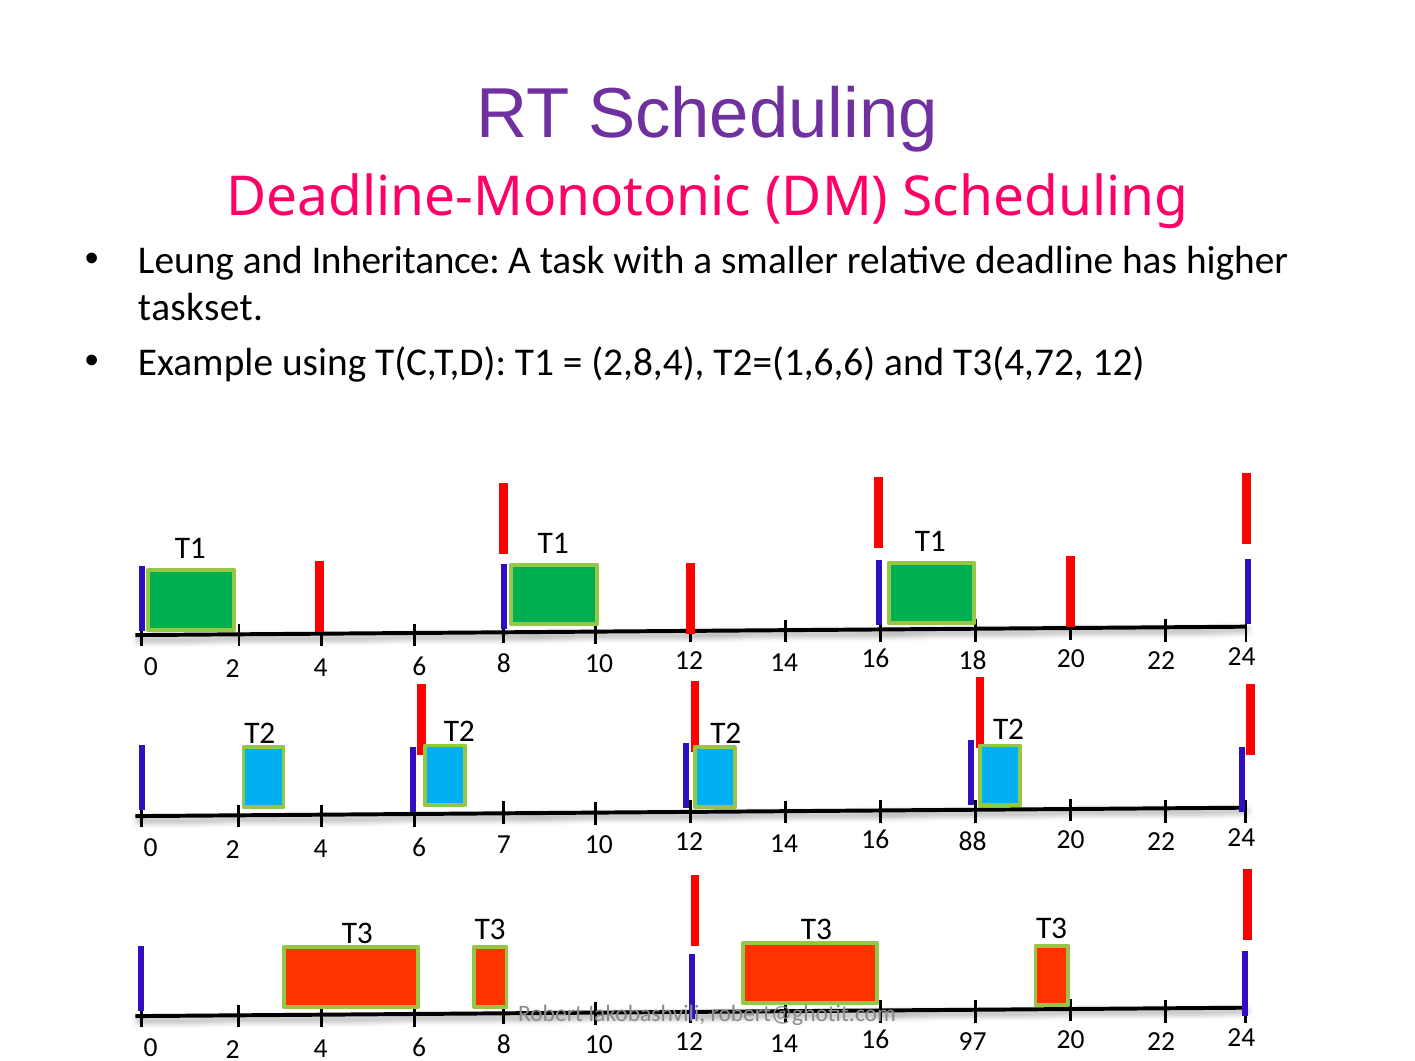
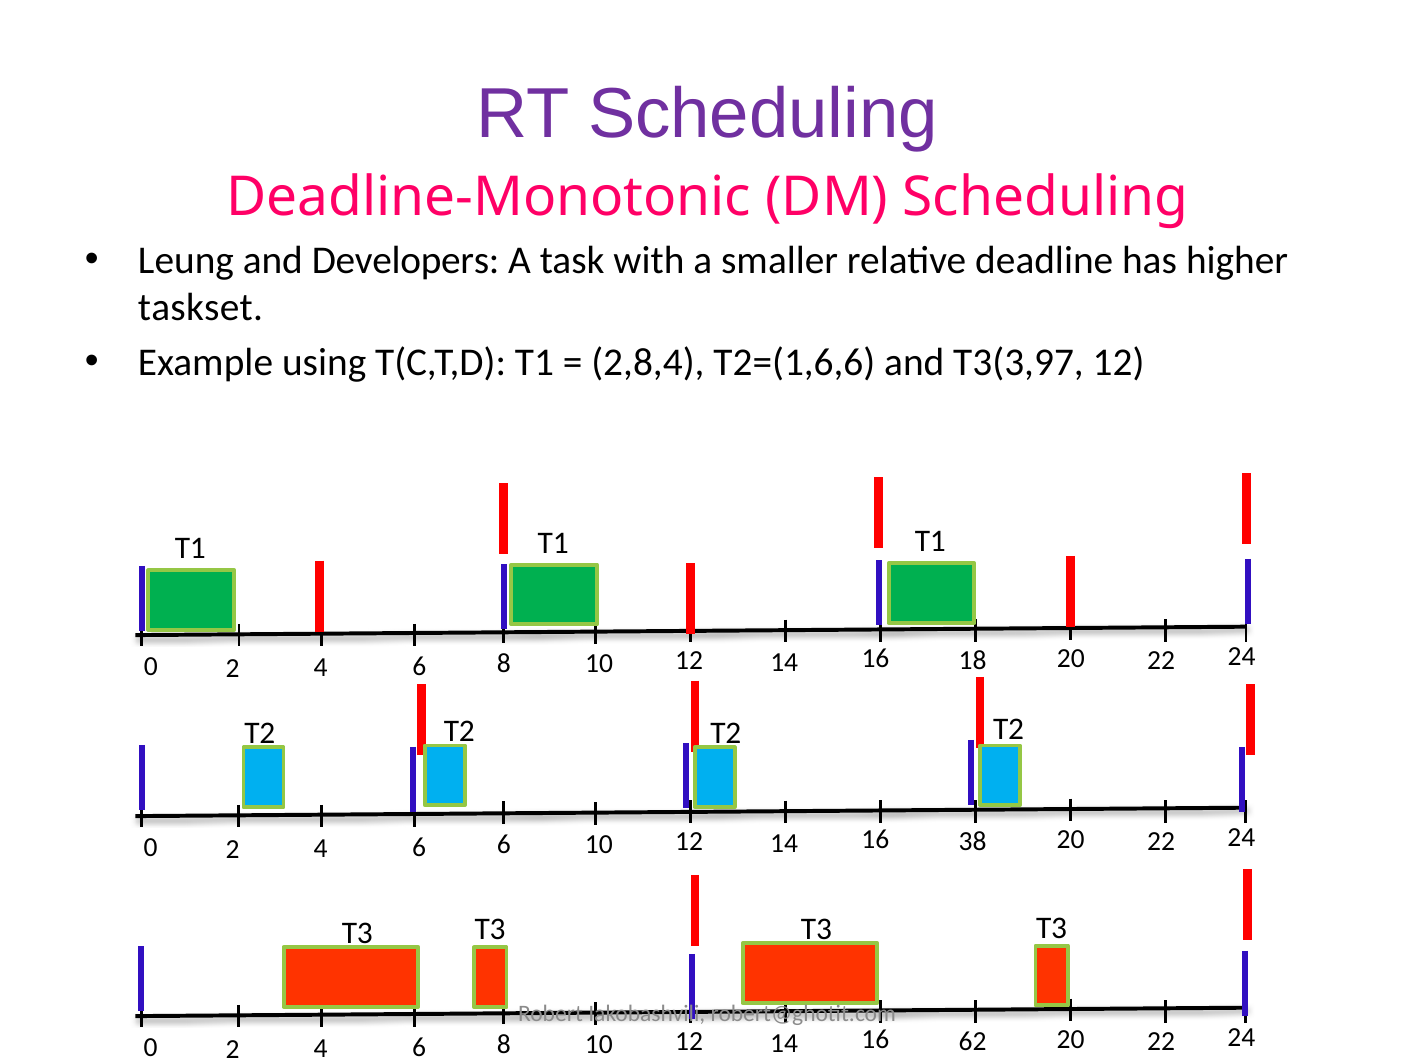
Inheritance: Inheritance -> Developers
T3(4,72: T3(4,72 -> T3(3,97
88: 88 -> 38
6 7: 7 -> 6
97: 97 -> 62
